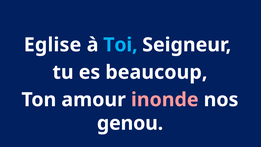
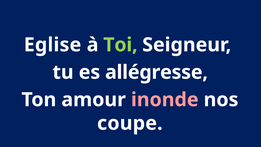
Toi colour: light blue -> light green
beaucoup: beaucoup -> allégresse
genou: genou -> coupe
